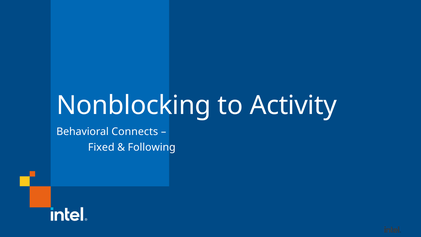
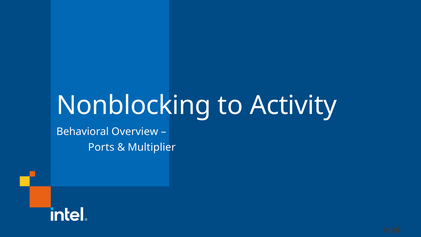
Connects: Connects -> Overview
Fixed: Fixed -> Ports
Following: Following -> Multiplier
